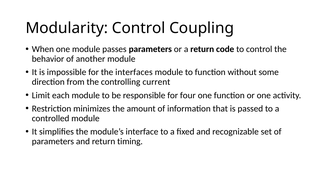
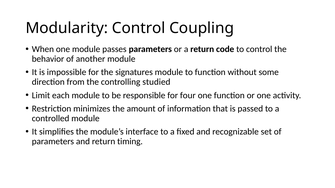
interfaces: interfaces -> signatures
current: current -> studied
